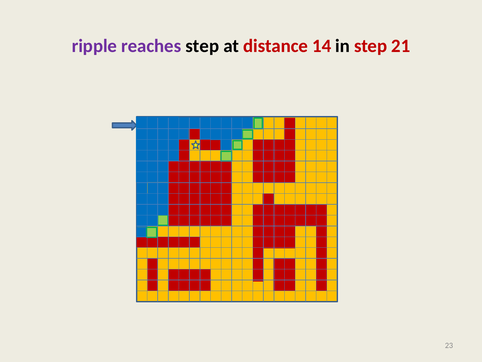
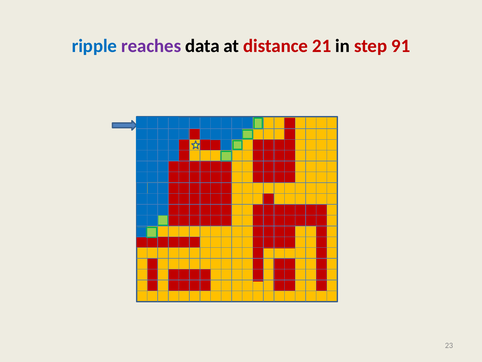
ripple colour: purple -> blue
reaches step: step -> data
14: 14 -> 21
21: 21 -> 91
